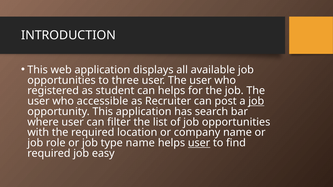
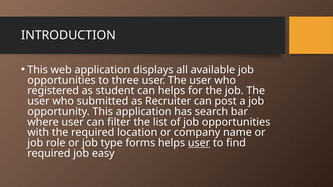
accessible: accessible -> submitted
job at (256, 101) underline: present -> none
type name: name -> forms
